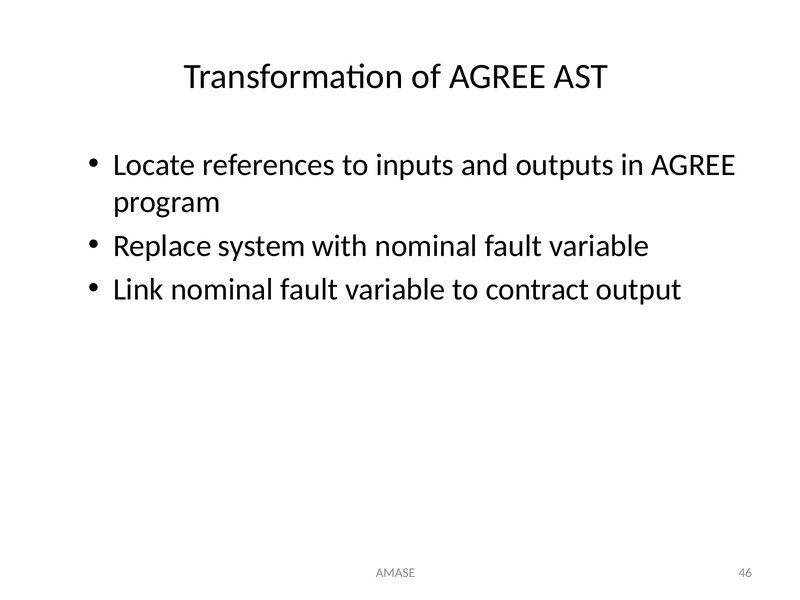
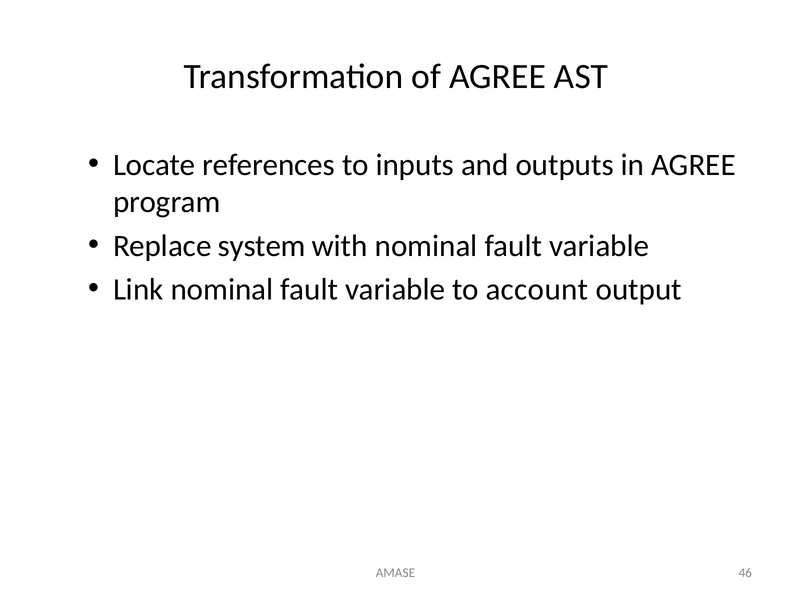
contract: contract -> account
